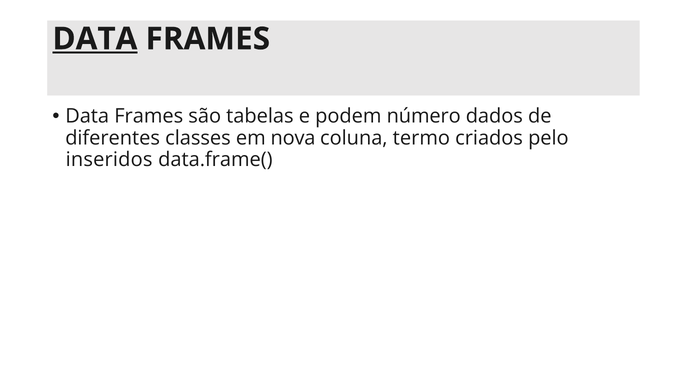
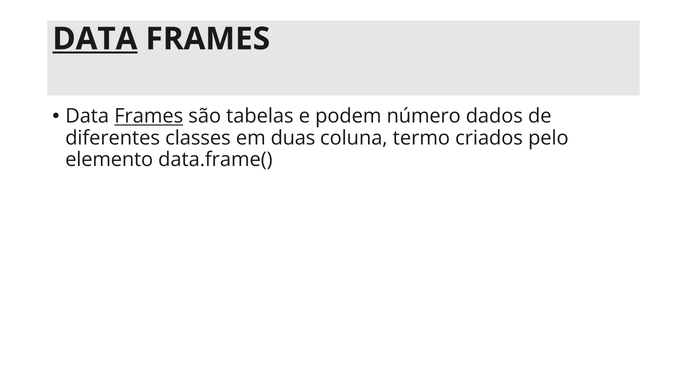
Frames at (149, 116) underline: none -> present
nova: nova -> duas
inseridos: inseridos -> elemento
